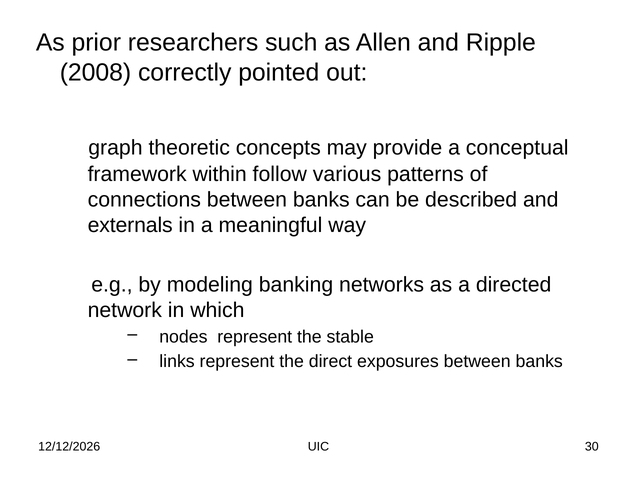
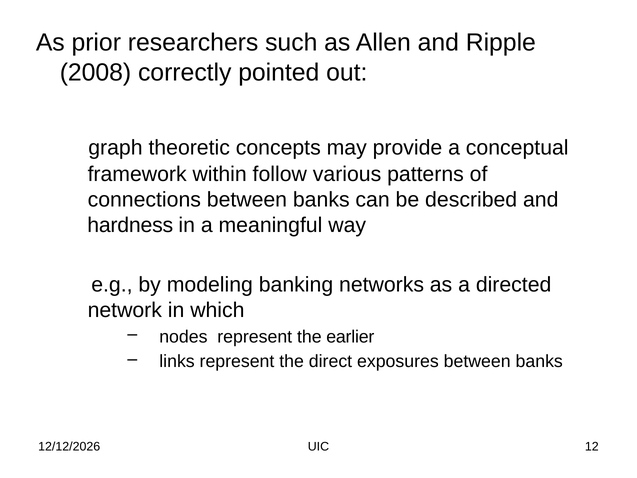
externals: externals -> hardness
stable: stable -> earlier
30: 30 -> 12
